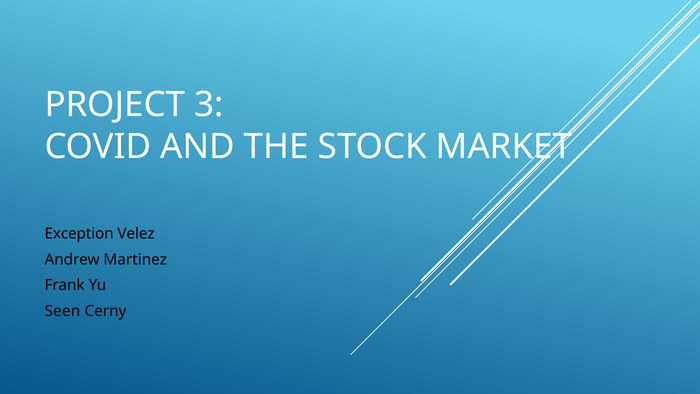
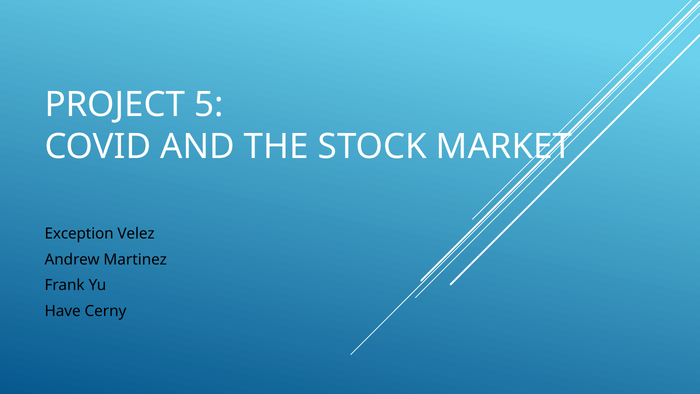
3: 3 -> 5
Seen: Seen -> Have
